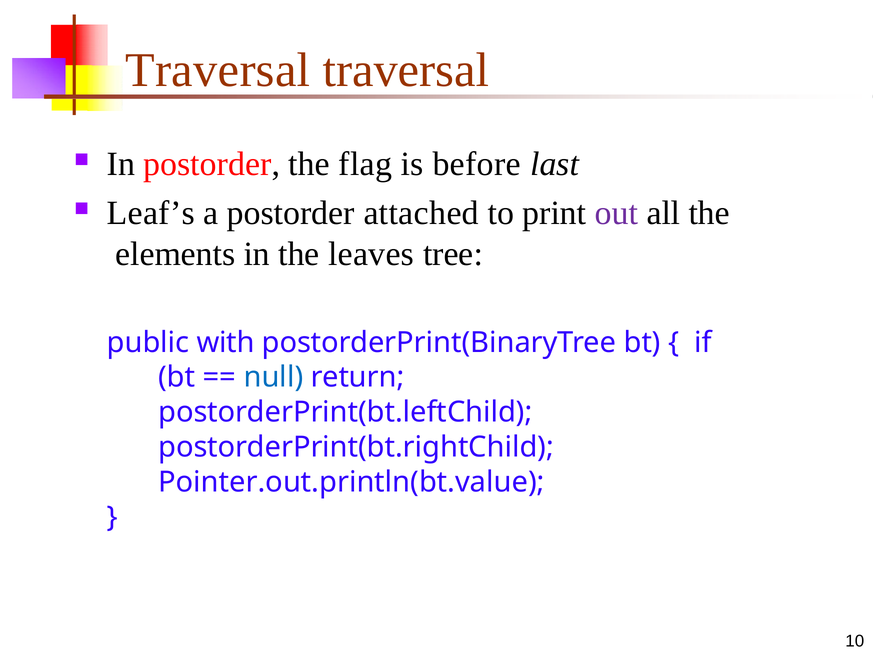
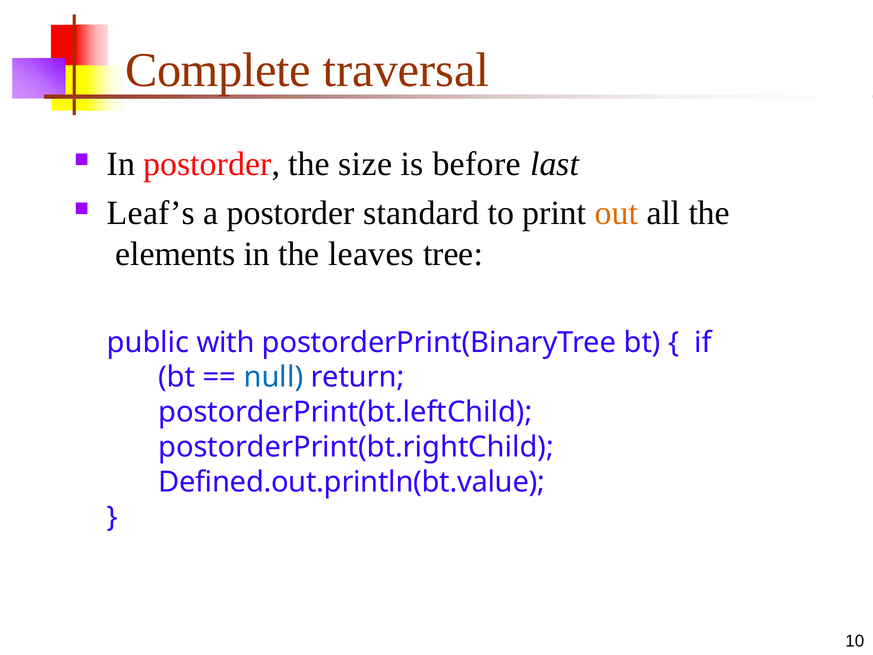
Traversal at (218, 70): Traversal -> Complete
flag: flag -> size
attached: attached -> standard
out colour: purple -> orange
Pointer.out.println(bt.value: Pointer.out.println(bt.value -> Defined.out.println(bt.value
